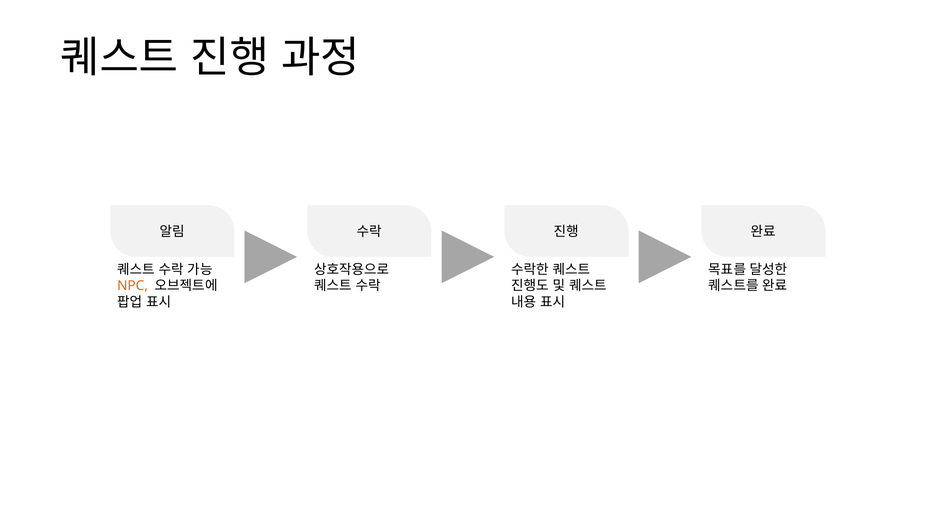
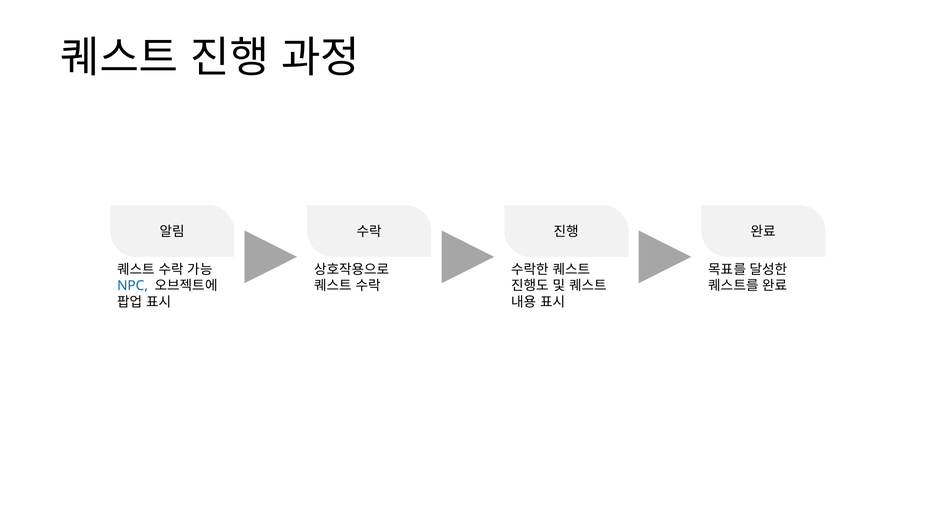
NPC colour: orange -> blue
